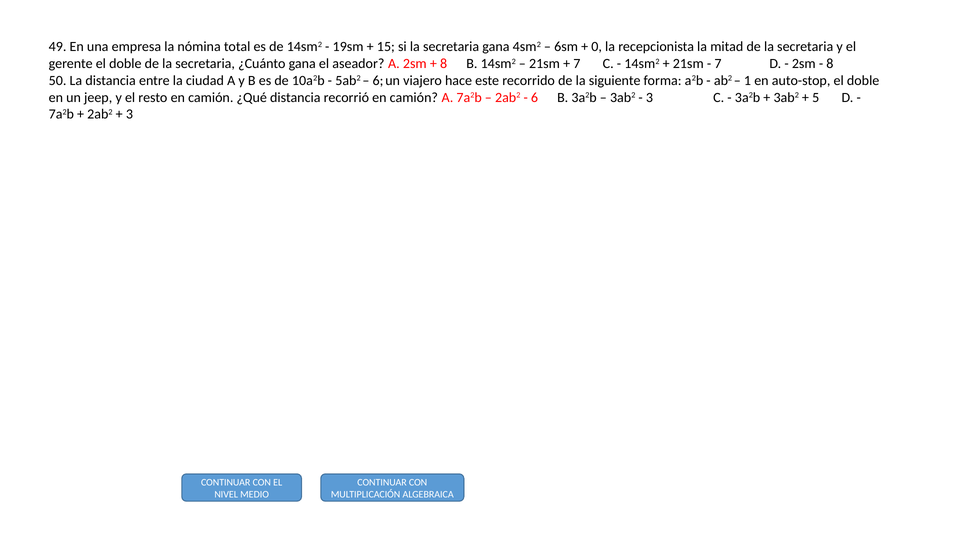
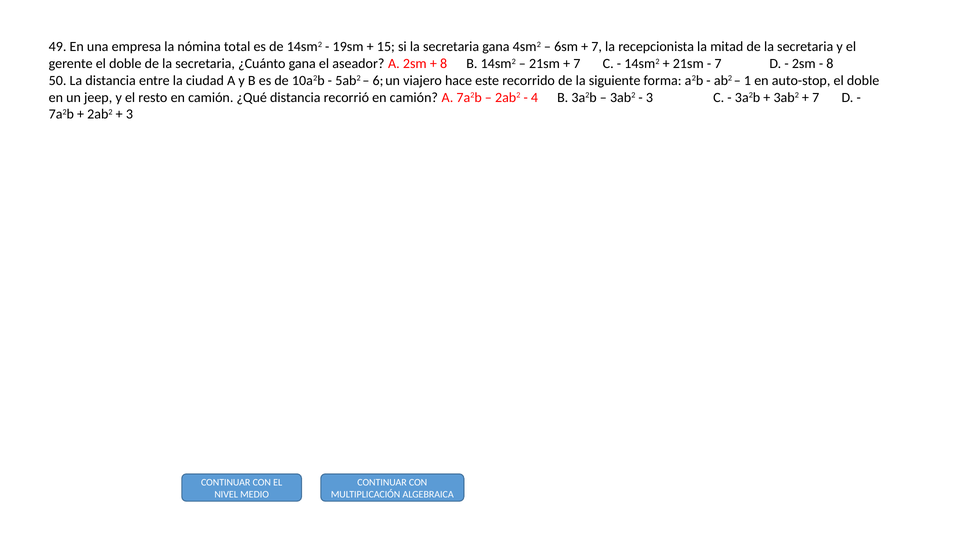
0 at (597, 47): 0 -> 7
6 at (535, 97): 6 -> 4
5 at (816, 97): 5 -> 7
